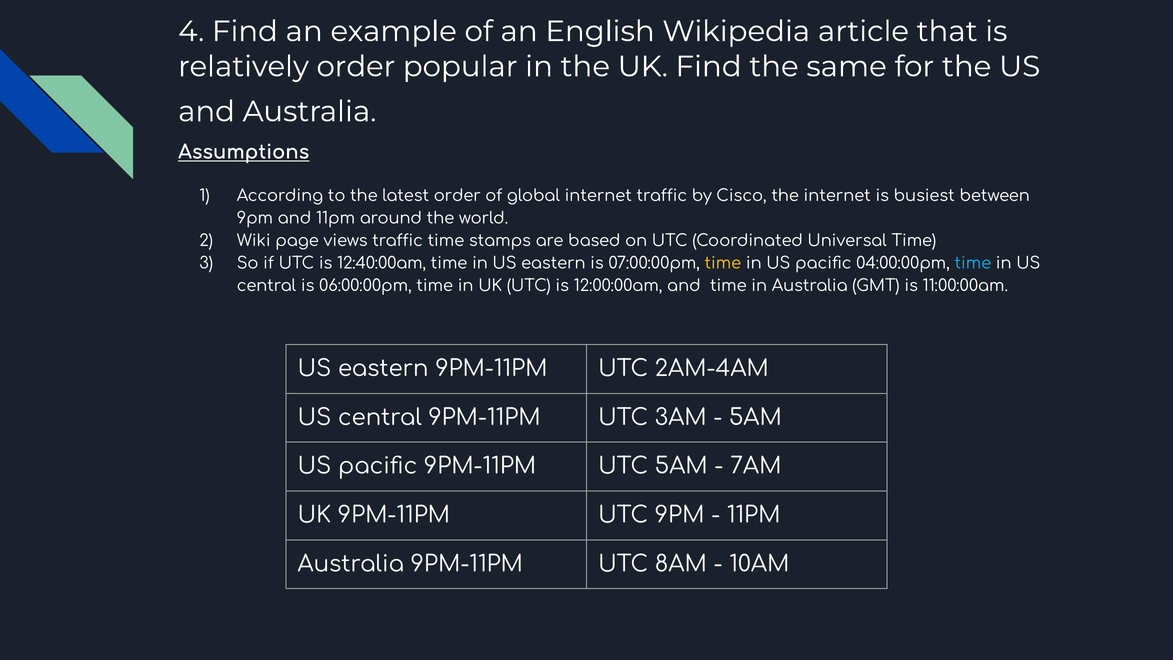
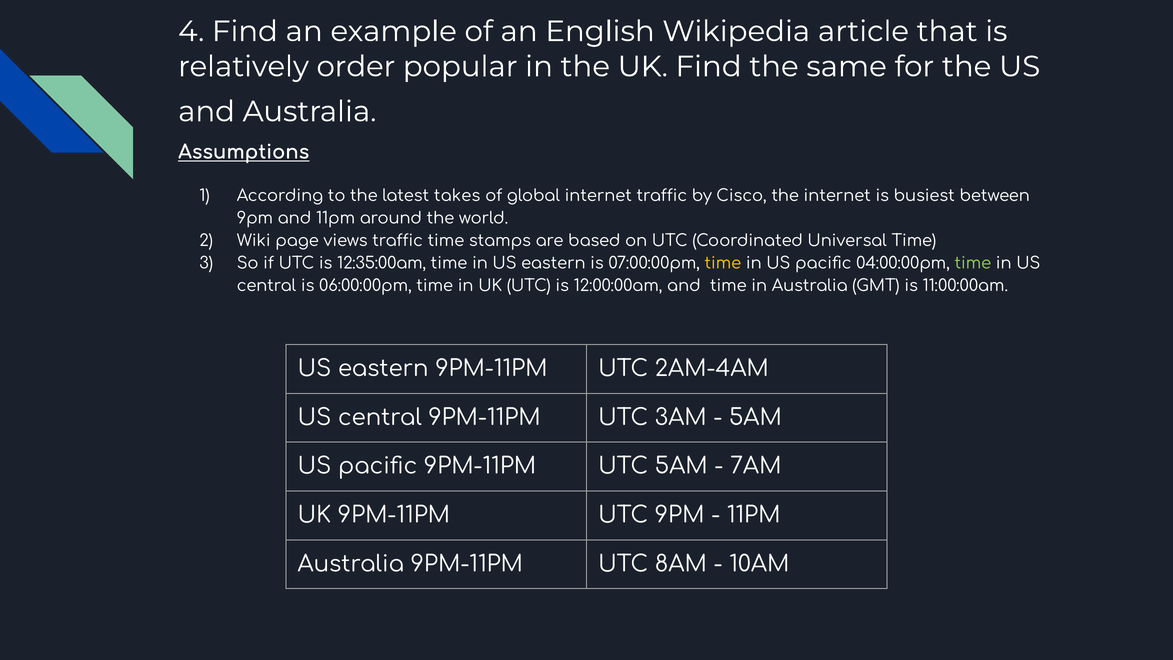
latest order: order -> takes
12:40:00am: 12:40:00am -> 12:35:00am
time at (973, 263) colour: light blue -> light green
